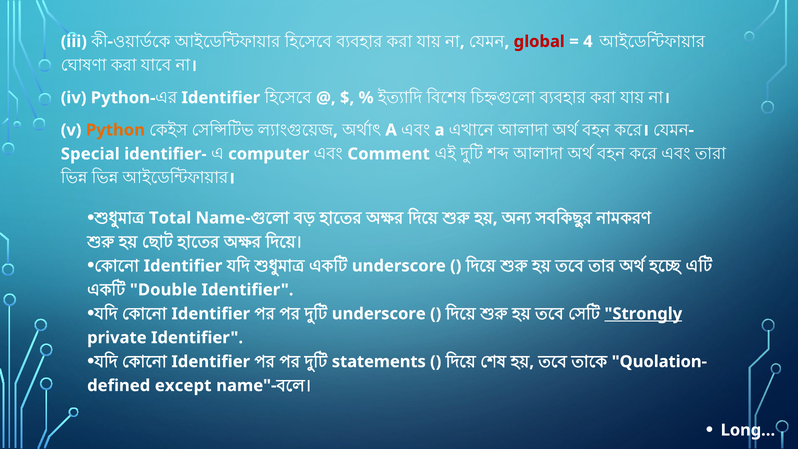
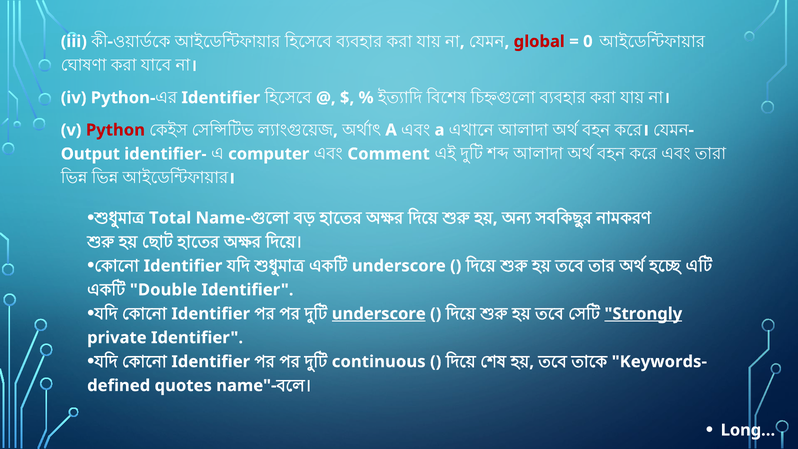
4: 4 -> 0
Python colour: orange -> red
Special: Special -> Output
underscore at (379, 314) underline: none -> present
statements: statements -> continuous
Quolation-: Quolation- -> Keywords-
except: except -> quotes
